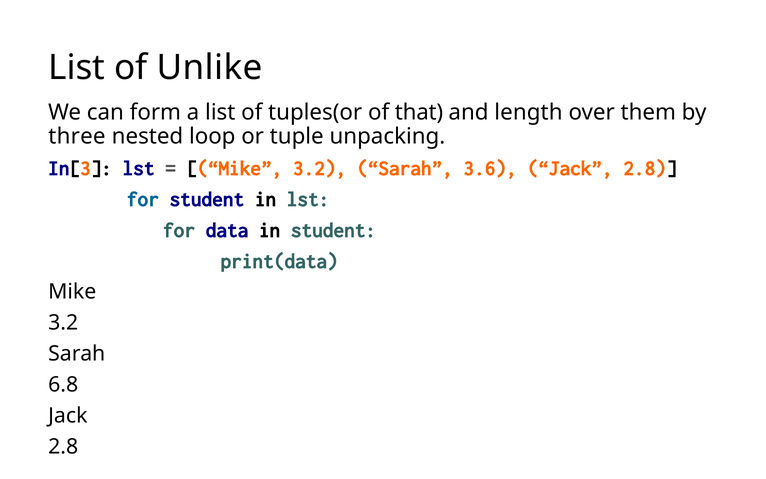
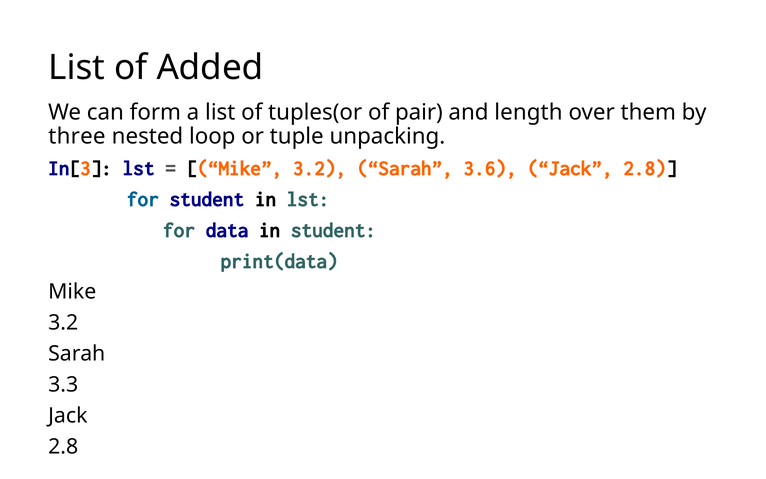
Unlike: Unlike -> Added
that: that -> pair
6.8: 6.8 -> 3.3
